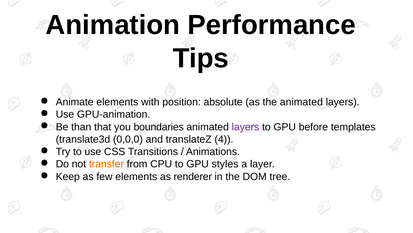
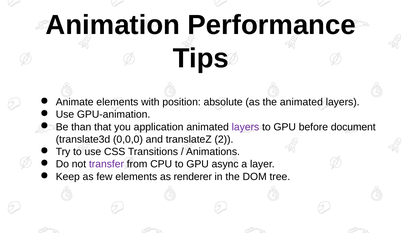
boundaries: boundaries -> application
templates: templates -> document
4: 4 -> 2
transfer colour: orange -> purple
styles: styles -> async
